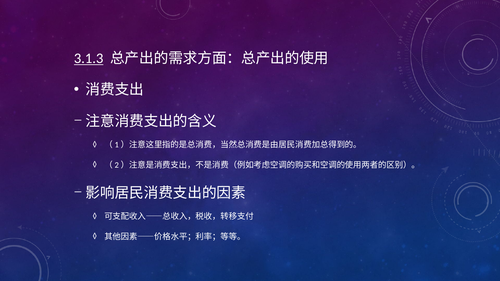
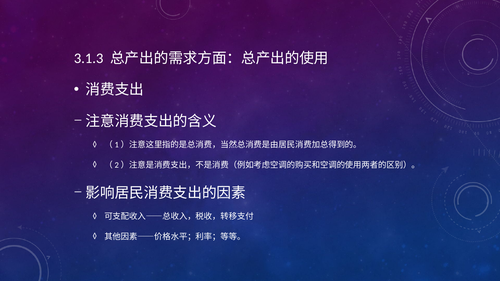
3.1.3 underline: present -> none
